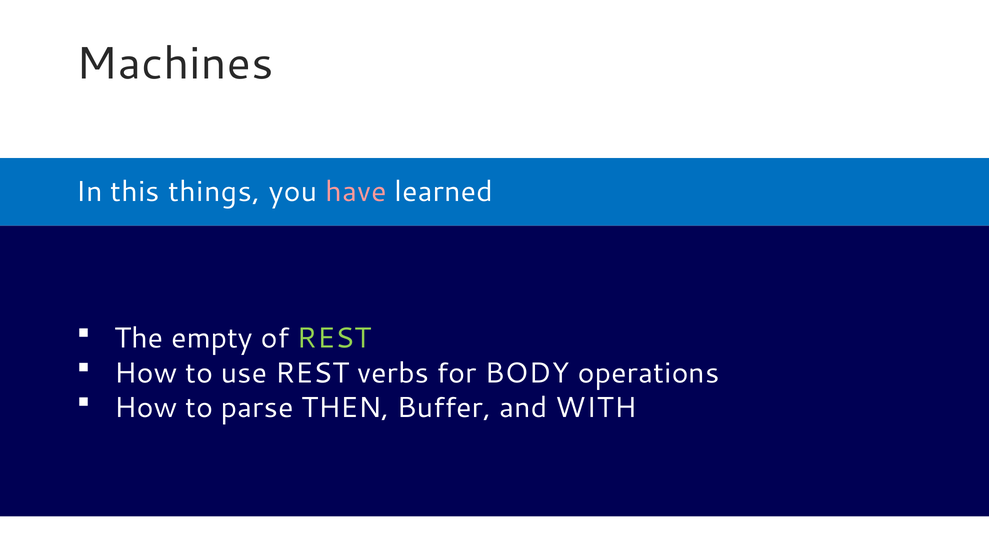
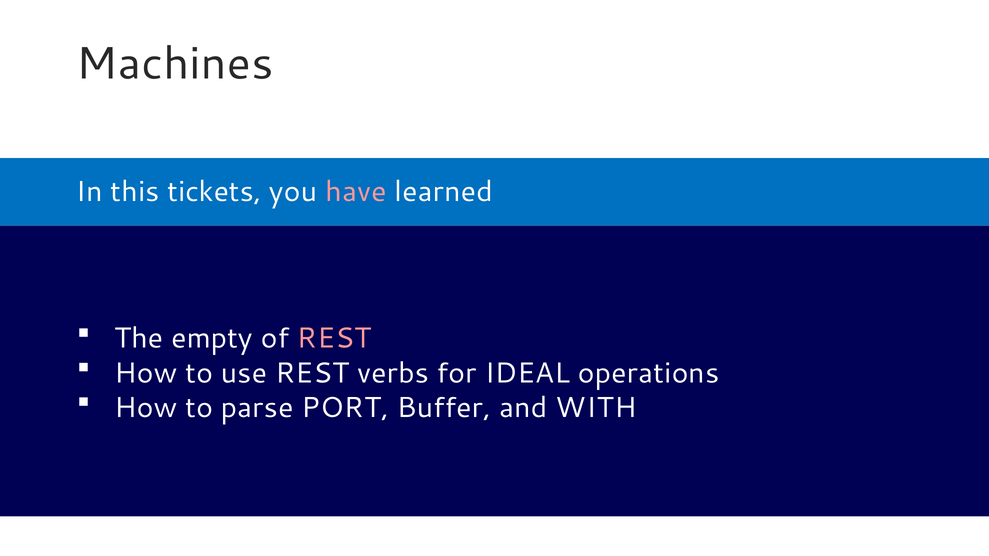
things: things -> tickets
REST at (334, 339) colour: light green -> pink
BODY: BODY -> IDEAL
THEN: THEN -> PORT
